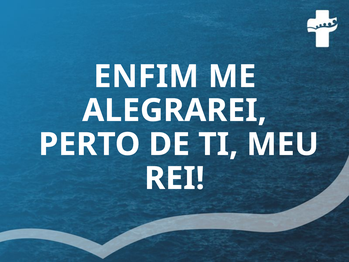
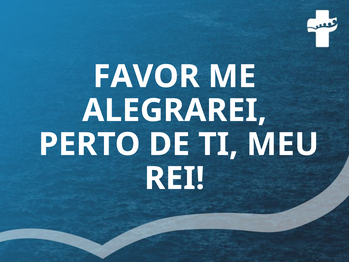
ENFIM: ENFIM -> FAVOR
